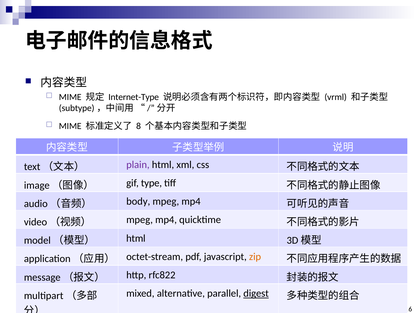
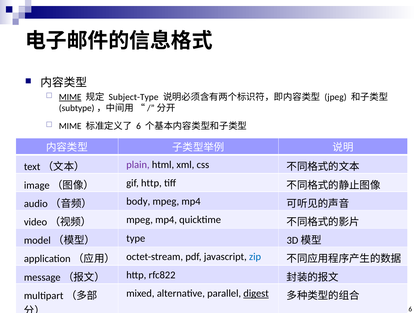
MIME at (70, 97) underline: none -> present
Internet-Type: Internet-Type -> Subject-Type
vrml: vrml -> jpeg
8: 8 -> 6
gif type: type -> http
html at (136, 238): html -> type
zip colour: orange -> blue
